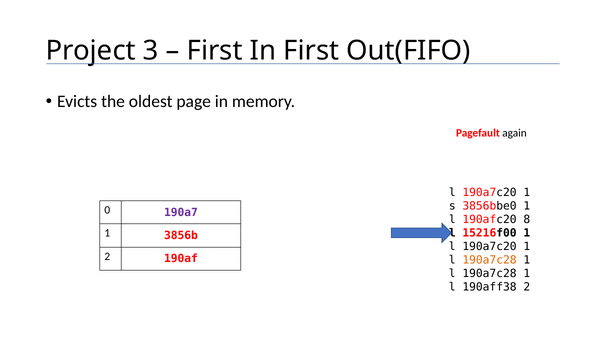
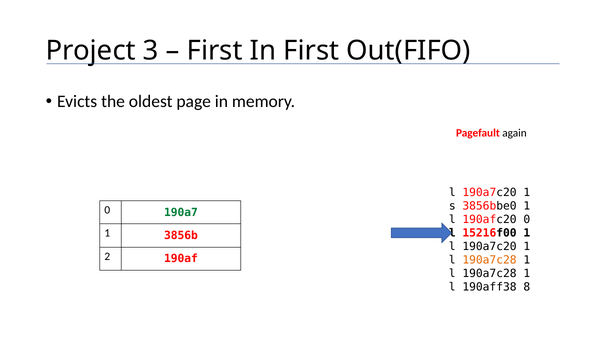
190a7 colour: purple -> green
190afc20 8: 8 -> 0
190aff38 2: 2 -> 8
